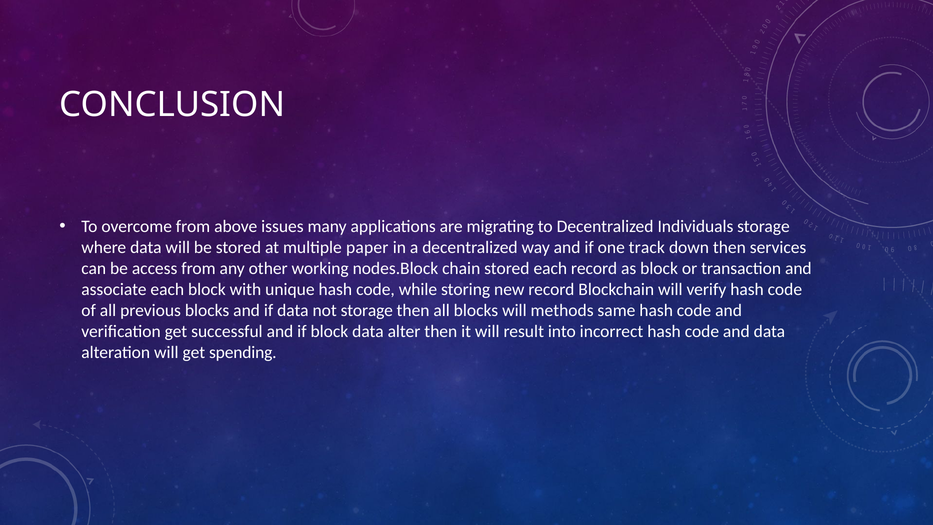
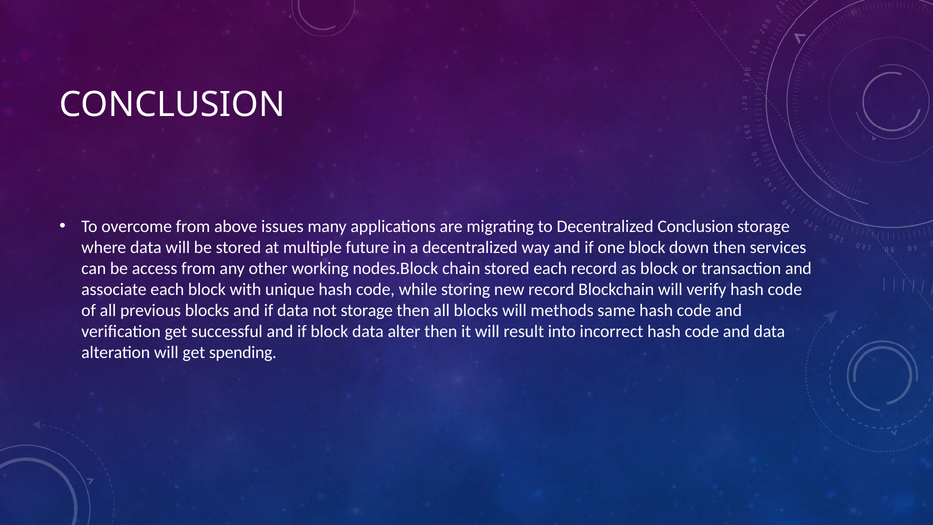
Decentralized Individuals: Individuals -> Conclusion
paper: paper -> future
one track: track -> block
